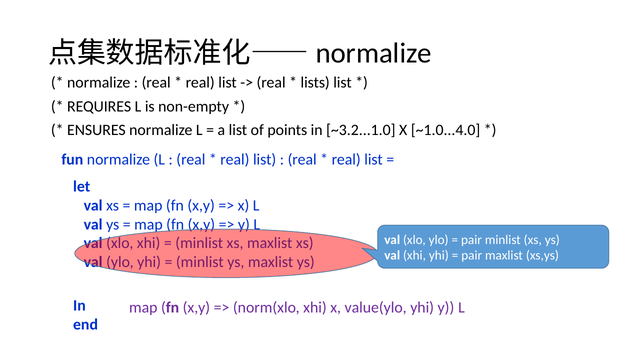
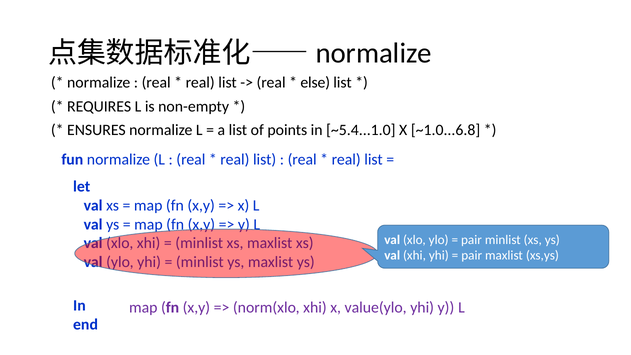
lists: lists -> else
~3.2...1.0: ~3.2...1.0 -> ~5.4...1.0
~1.0...4.0: ~1.0...4.0 -> ~1.0...6.8
